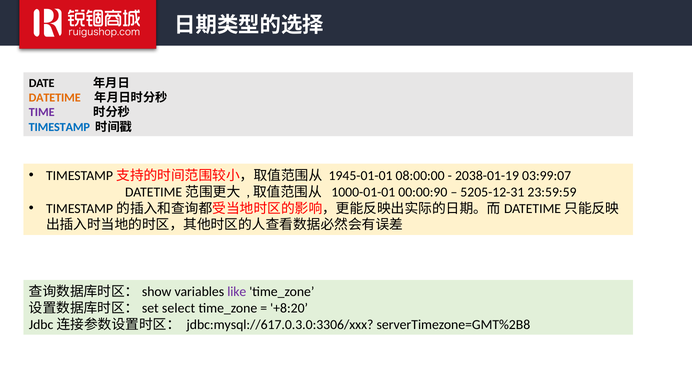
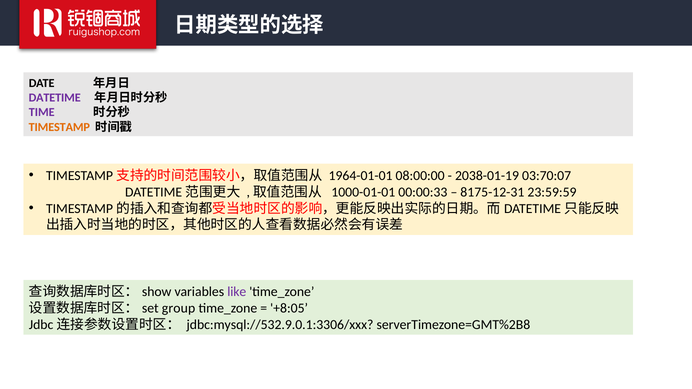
DATETIME colour: orange -> purple
TIMESTAMP colour: blue -> orange
1945-01-01: 1945-01-01 -> 1964-01-01
03:99:07: 03:99:07 -> 03:70:07
00:00:90: 00:00:90 -> 00:00:33
5205-12-31: 5205-12-31 -> 8175-12-31
select: select -> group
+8:20: +8:20 -> +8:05
jdbc:mysql://617.0.3.0:3306/xxx: jdbc:mysql://617.0.3.0:3306/xxx -> jdbc:mysql://532.9.0.1:3306/xxx
